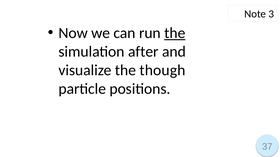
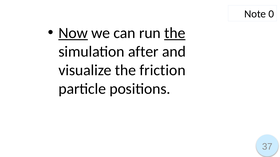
3: 3 -> 0
Now underline: none -> present
though: though -> friction
